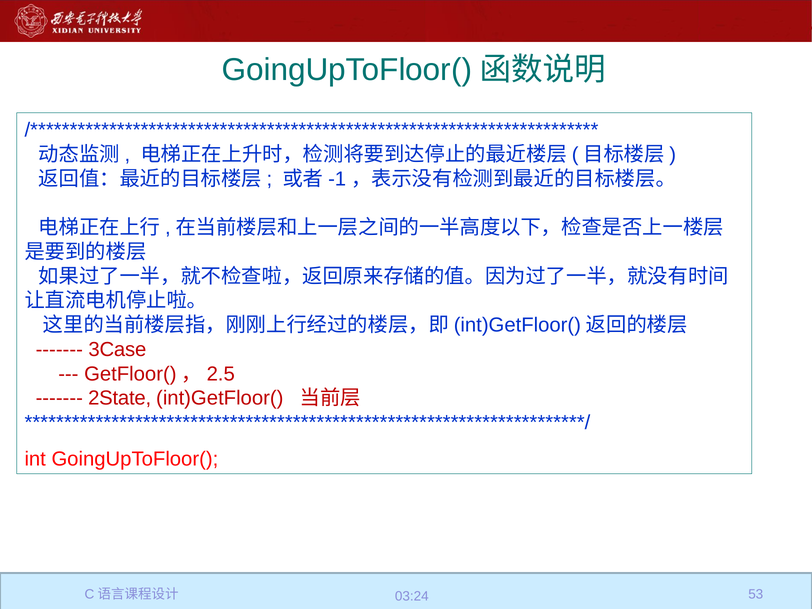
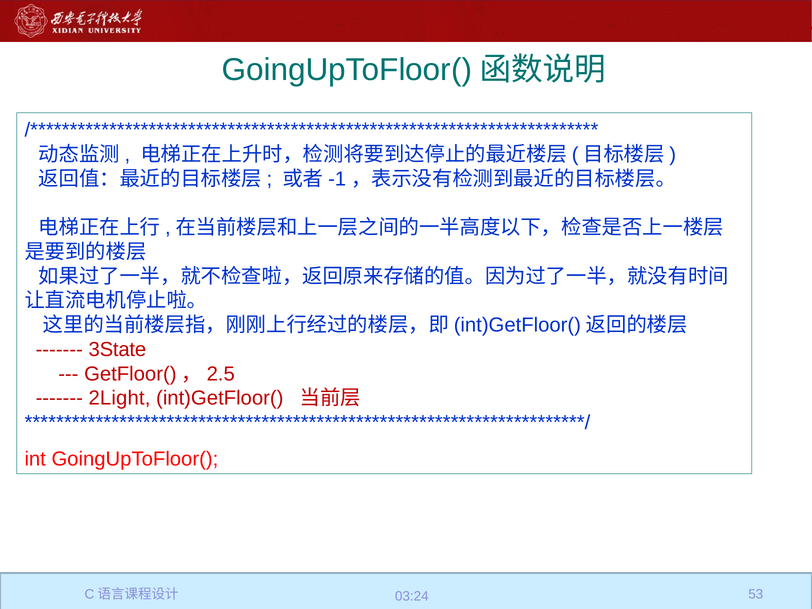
3Case: 3Case -> 3State
2State: 2State -> 2Light
